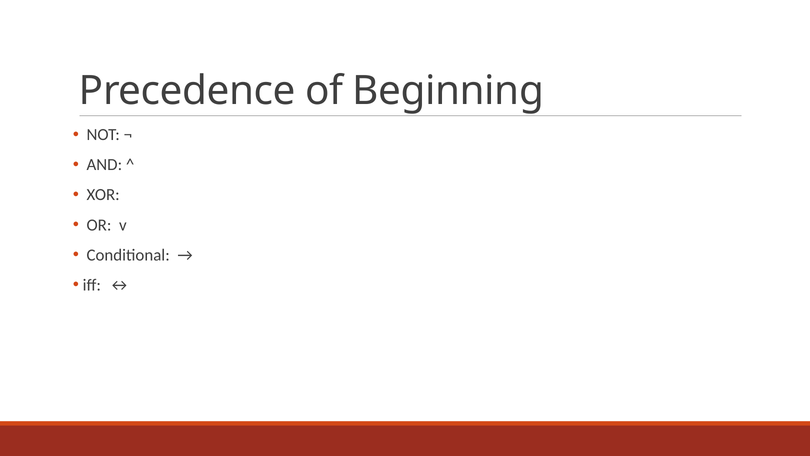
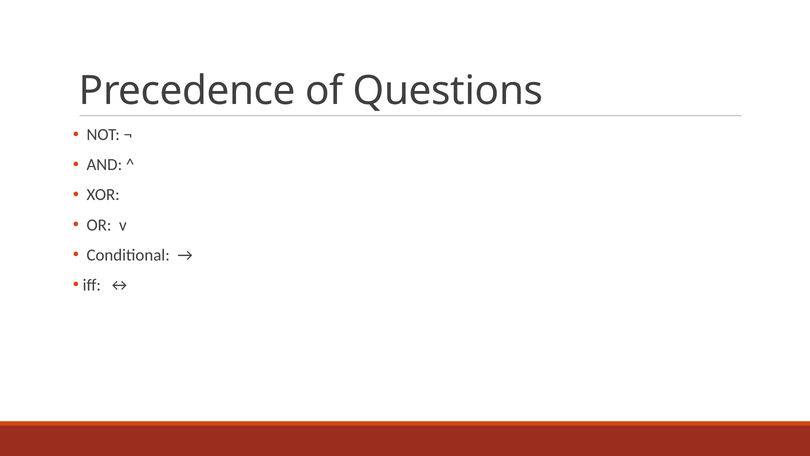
Beginning: Beginning -> Questions
